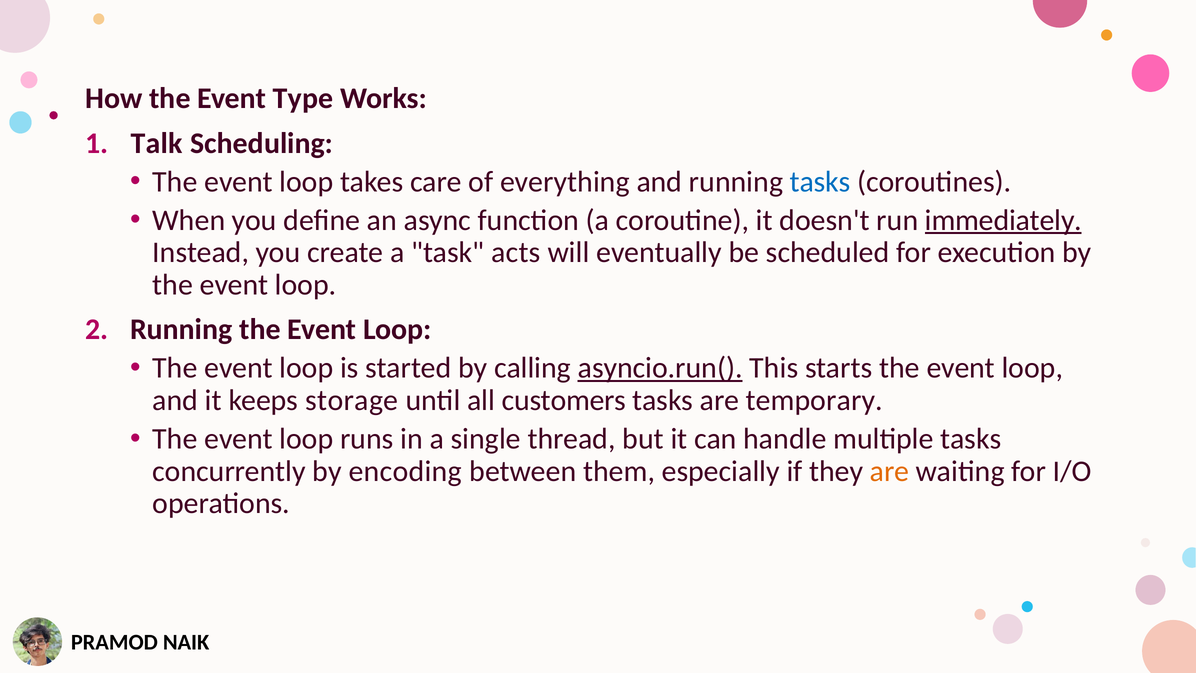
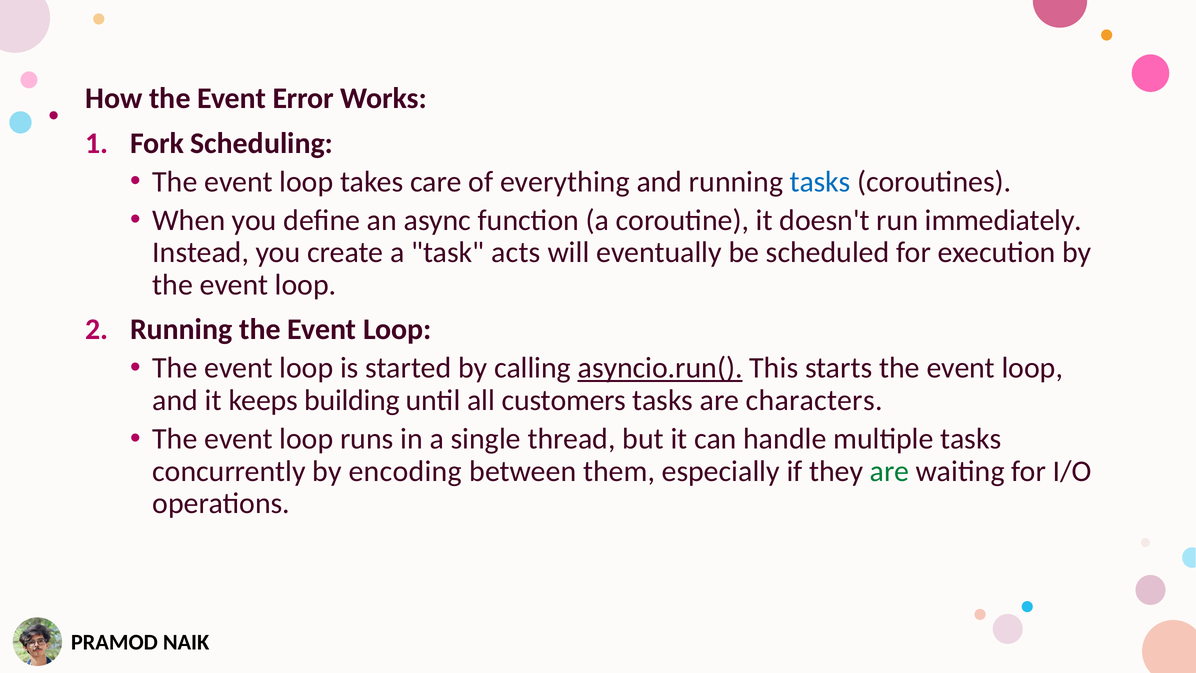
Type: Type -> Error
Talk: Talk -> Fork
immediately underline: present -> none
storage: storage -> building
temporary: temporary -> characters
are at (890, 471) colour: orange -> green
